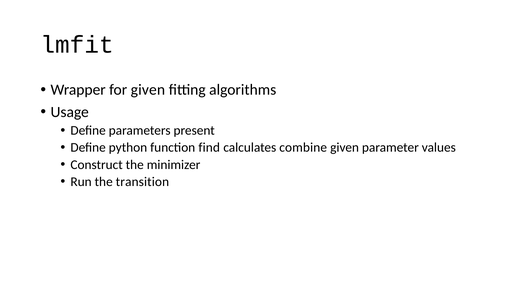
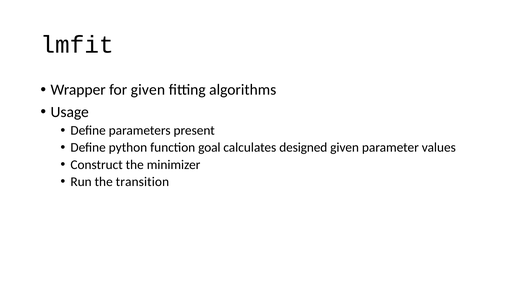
find: find -> goal
combine: combine -> designed
